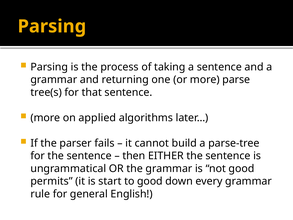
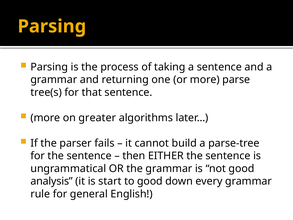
applied: applied -> greater
permits: permits -> analysis
